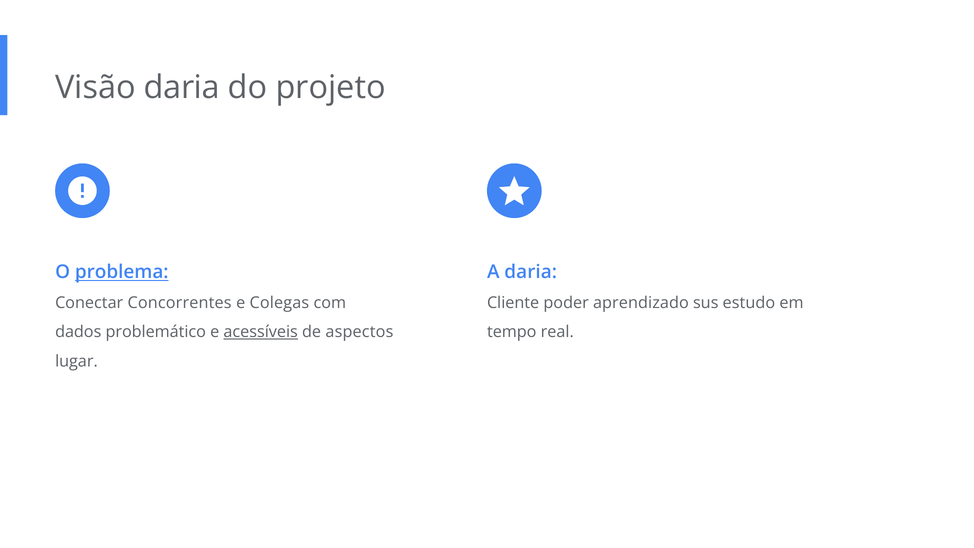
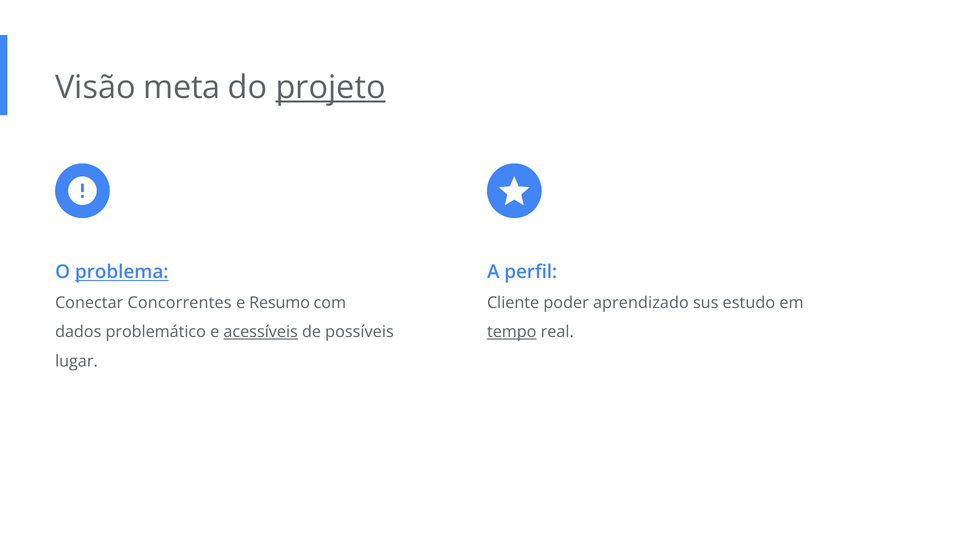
Visão daria: daria -> meta
projeto underline: none -> present
A daria: daria -> perfil
Colegas: Colegas -> Resumo
aspectos: aspectos -> possíveis
tempo underline: none -> present
